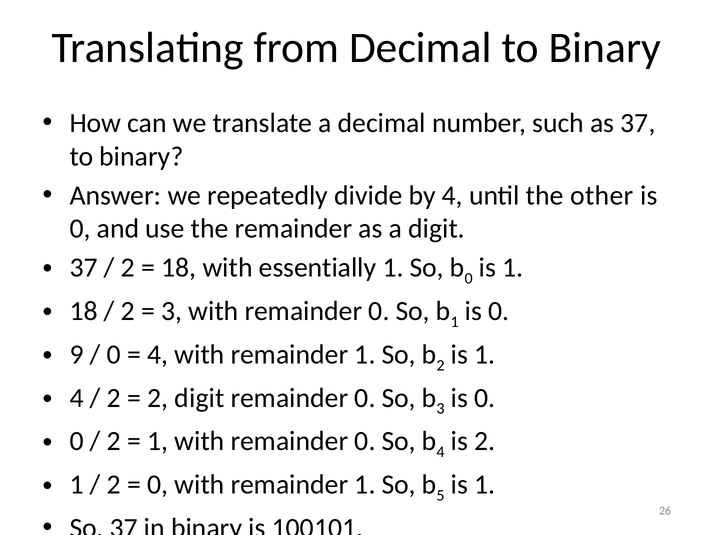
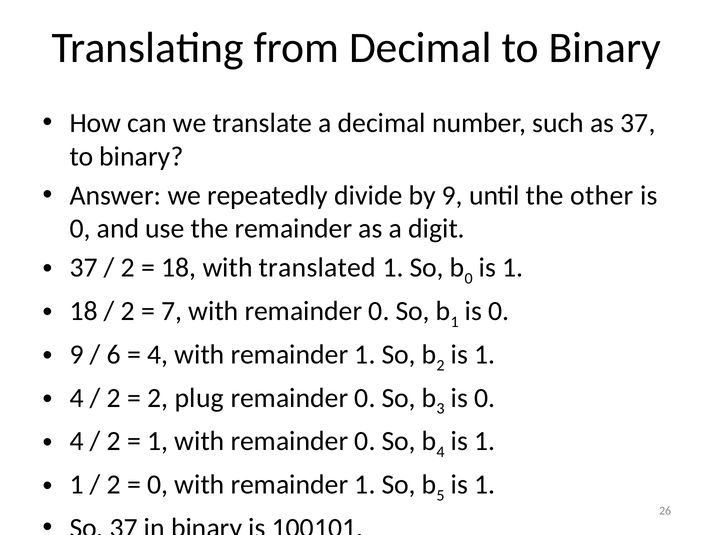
by 4: 4 -> 9
essentially: essentially -> translated
3 at (172, 311): 3 -> 7
0 at (114, 355): 0 -> 6
2 digit: digit -> plug
0 at (77, 442): 0 -> 4
4 is 2: 2 -> 1
